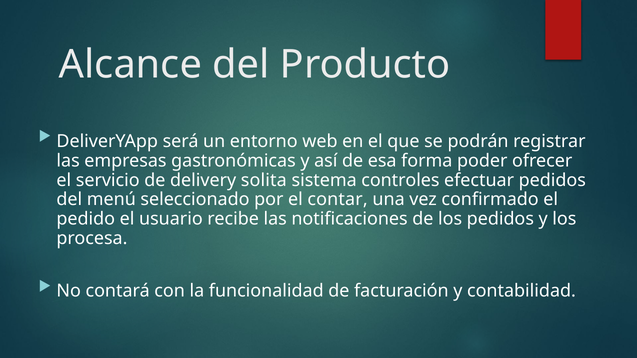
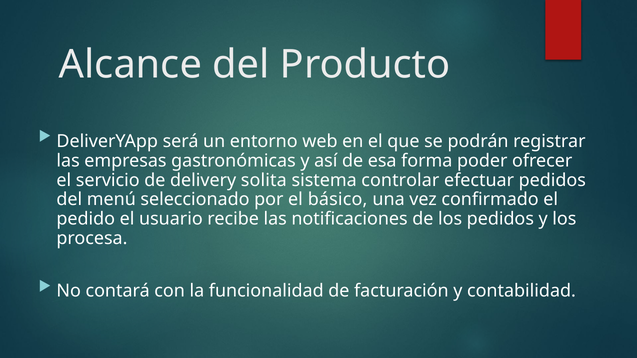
controles: controles -> controlar
contar: contar -> básico
